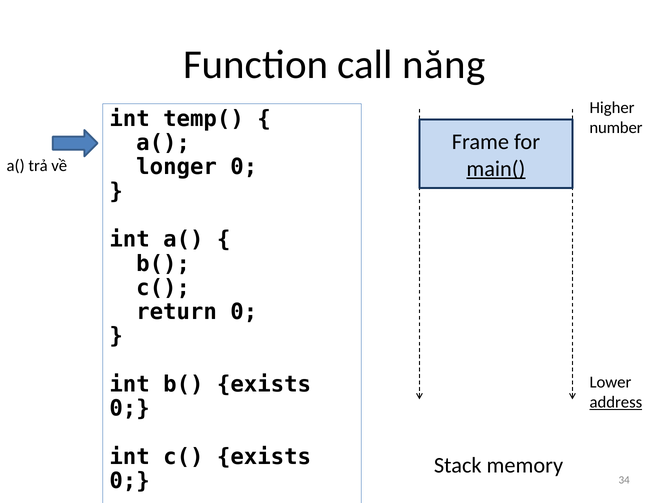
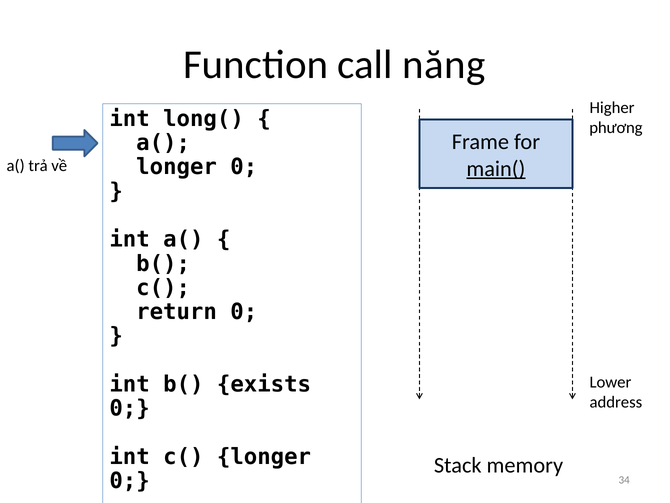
temp(: temp( -> long(
number: number -> phương
address underline: present -> none
c( exists: exists -> longer
